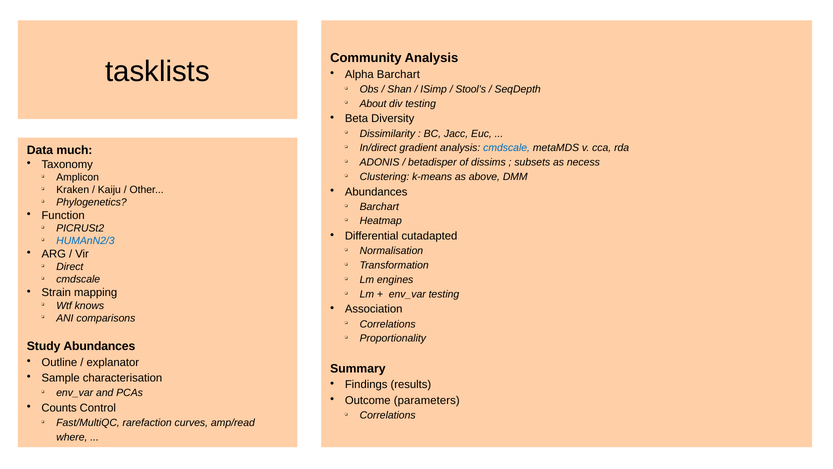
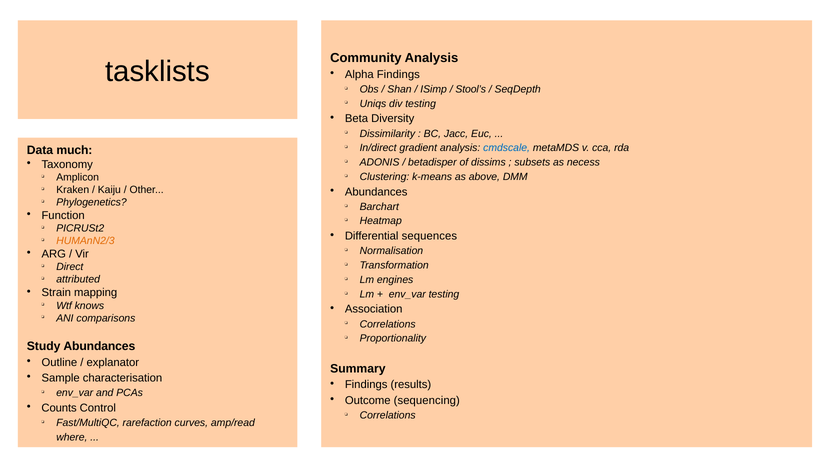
Alpha Barchart: Barchart -> Findings
About: About -> Uniqs
cutadapted: cutadapted -> sequences
HUMAnN2/3 colour: blue -> orange
cmdscale at (78, 279): cmdscale -> attributed
parameters: parameters -> sequencing
